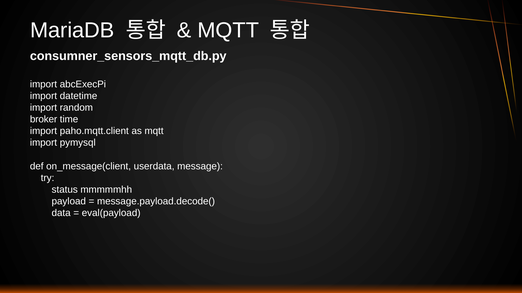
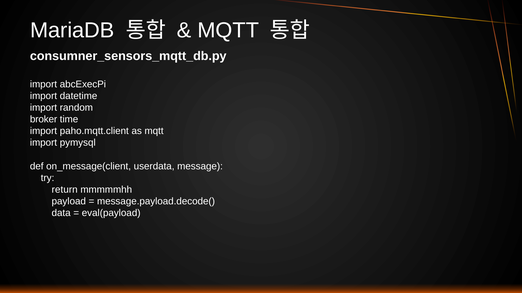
status: status -> return
